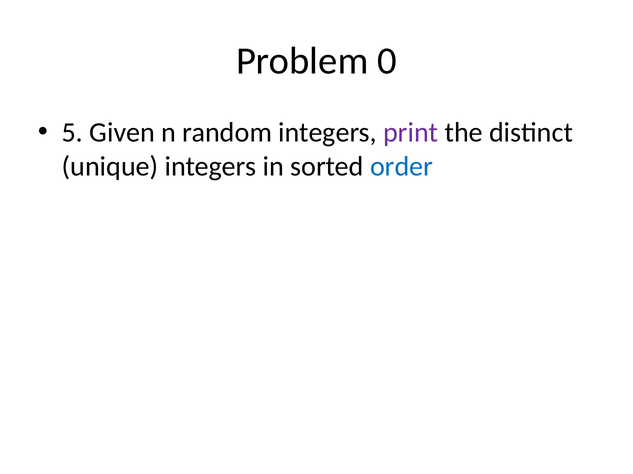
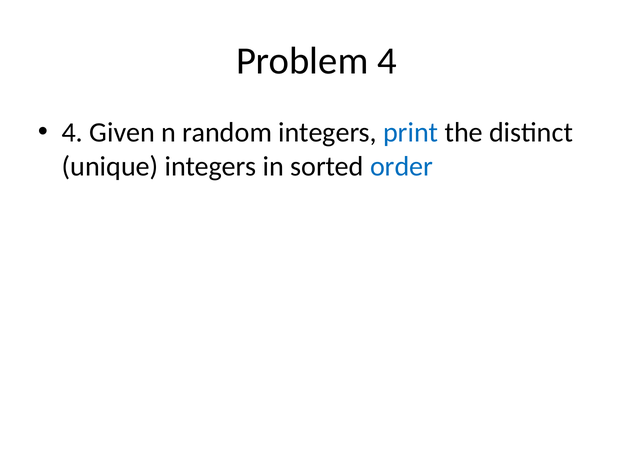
Problem 0: 0 -> 4
5 at (72, 133): 5 -> 4
print colour: purple -> blue
